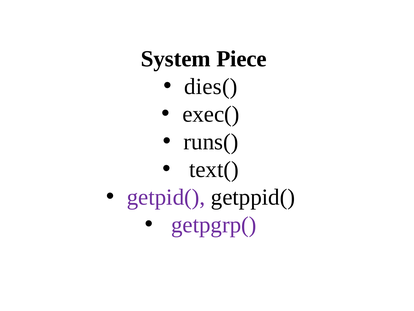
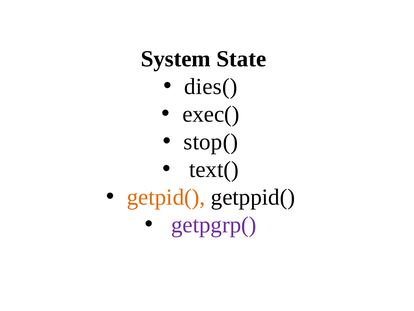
Piece: Piece -> State
runs(: runs( -> stop(
getpid( colour: purple -> orange
